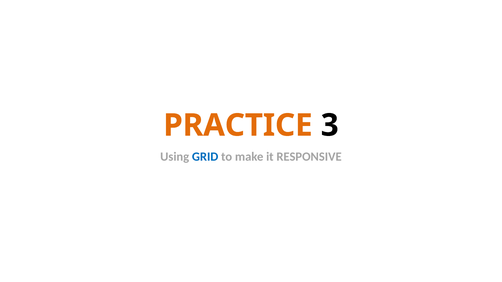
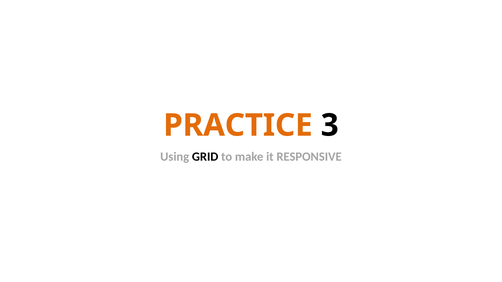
GRID colour: blue -> black
